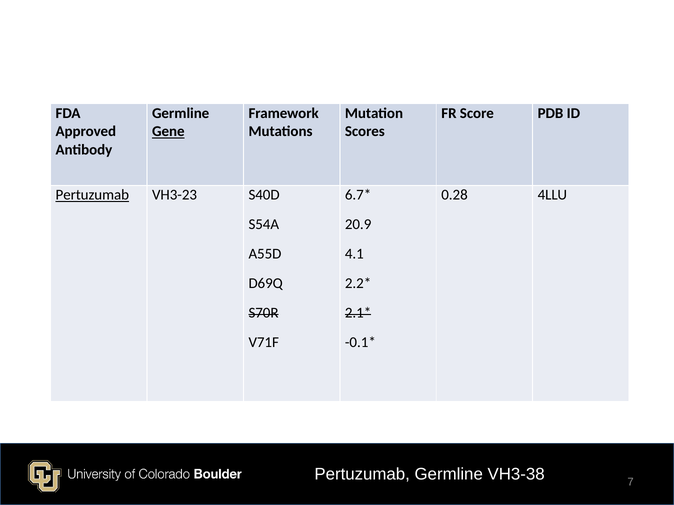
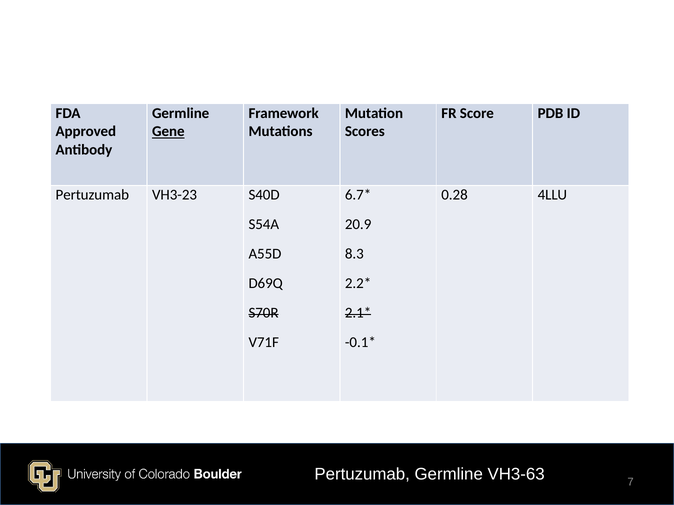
Pertuzumab at (92, 195) underline: present -> none
4.1: 4.1 -> 8.3
VH3-38: VH3-38 -> VH3-63
